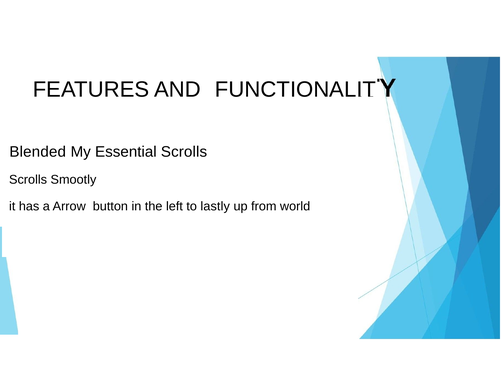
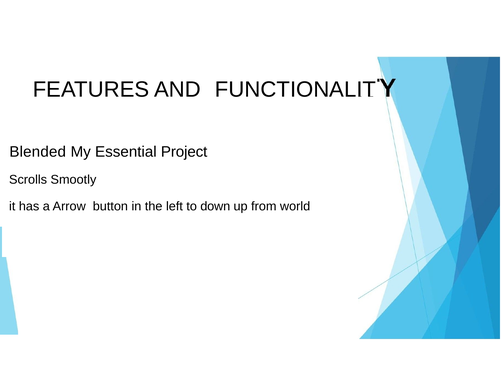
Essential Scrolls: Scrolls -> Project
lastly: lastly -> down
